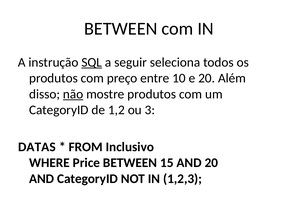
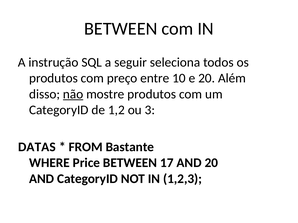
SQL underline: present -> none
Inclusivo: Inclusivo -> Bastante
15: 15 -> 17
